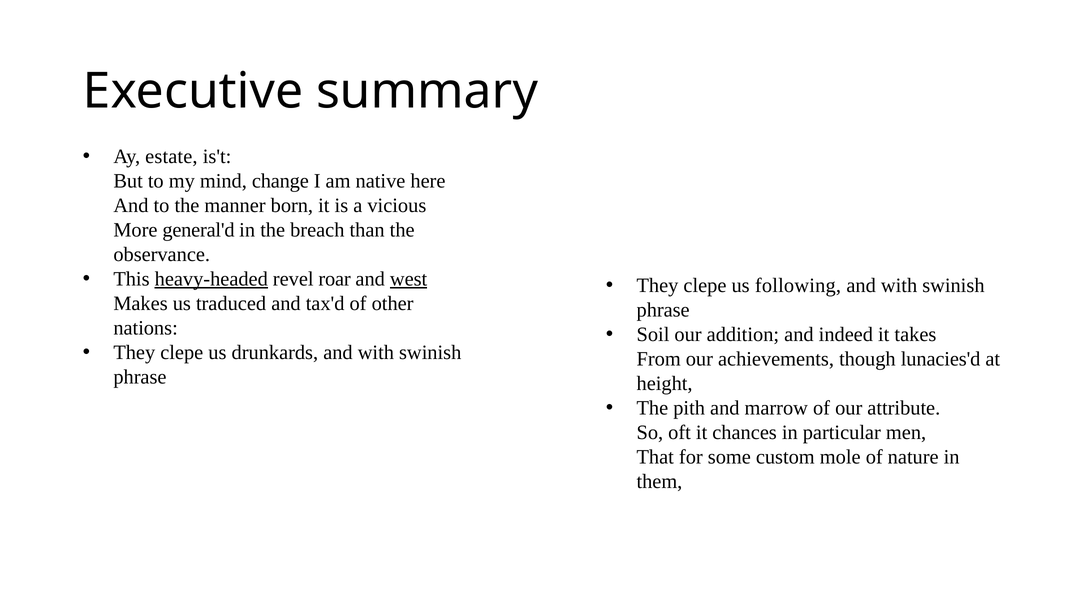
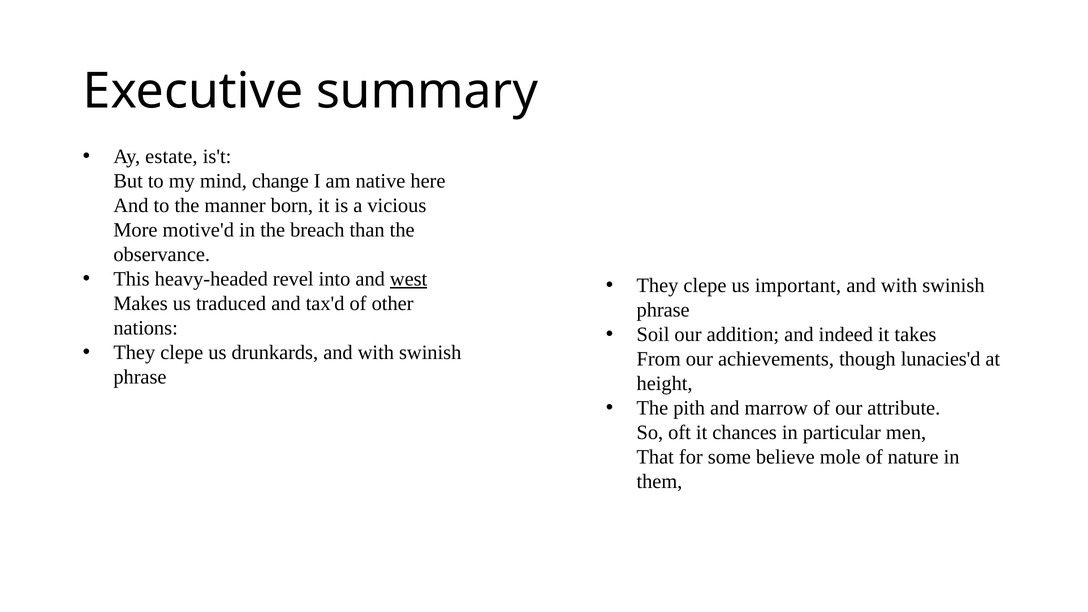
general'd: general'd -> motive'd
heavy-headed underline: present -> none
roar: roar -> into
following: following -> important
custom: custom -> believe
